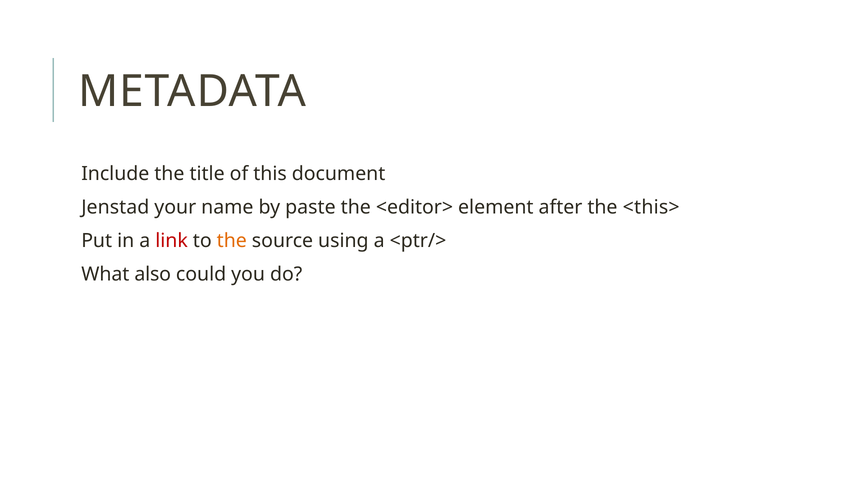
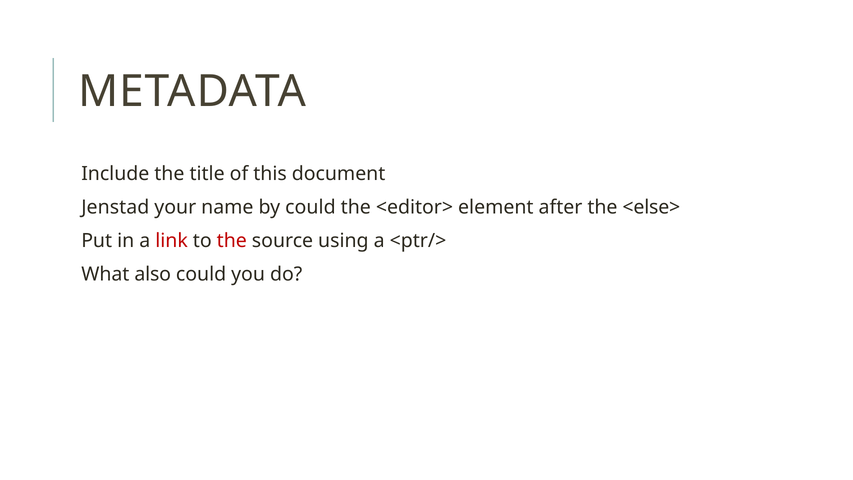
by paste: paste -> could
<this>: <this> -> <else>
the at (232, 241) colour: orange -> red
